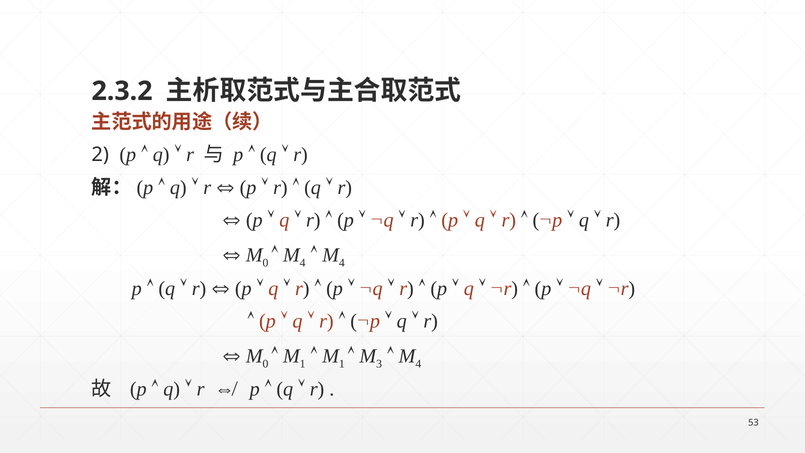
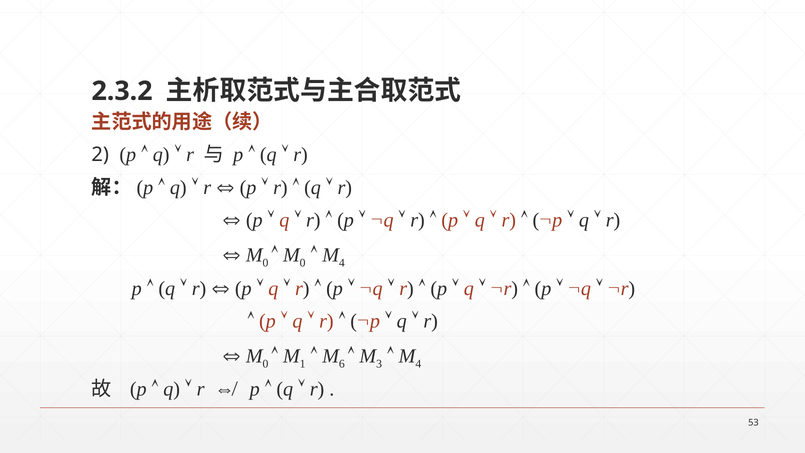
4 at (303, 263): 4 -> 0
1 at (342, 364): 1 -> 6
